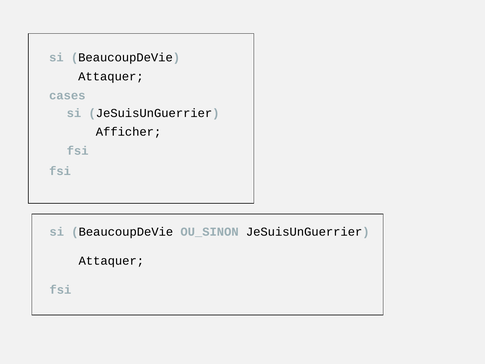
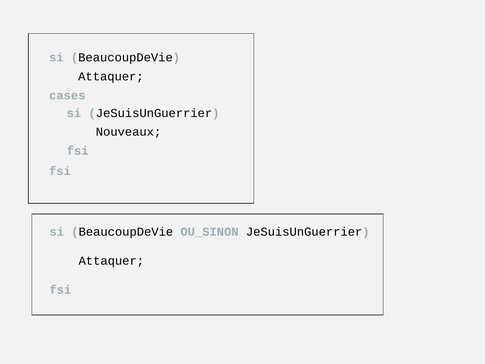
Afficher: Afficher -> Nouveaux
